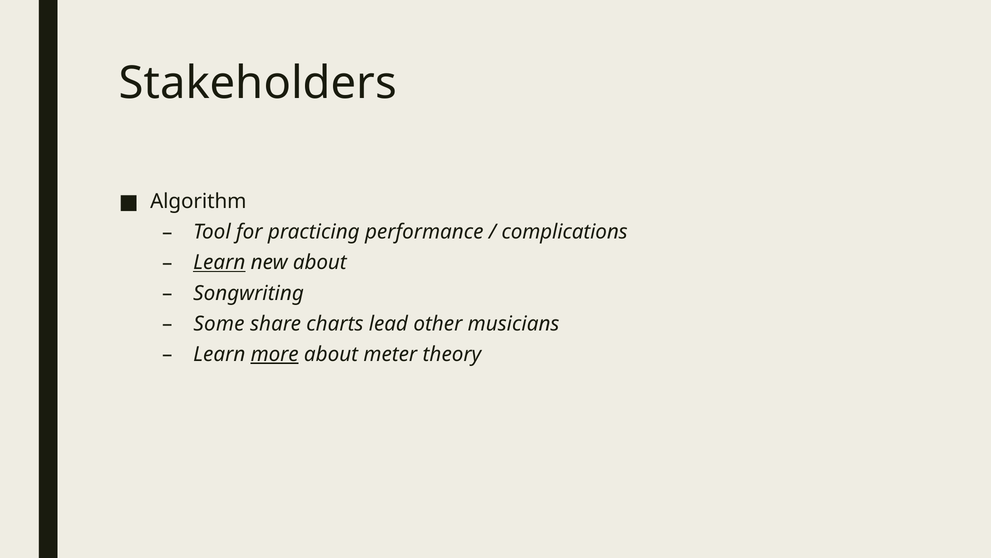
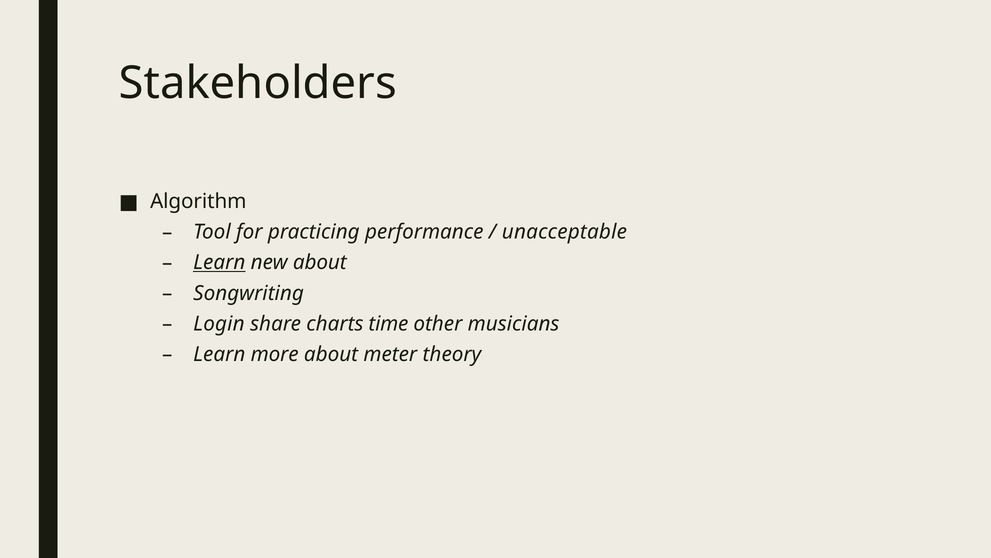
complications: complications -> unacceptable
Some: Some -> Login
lead: lead -> time
more underline: present -> none
